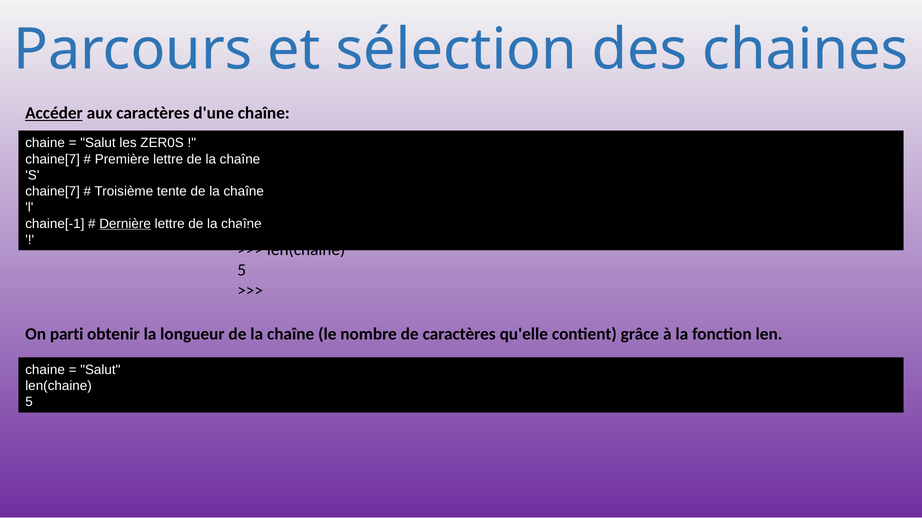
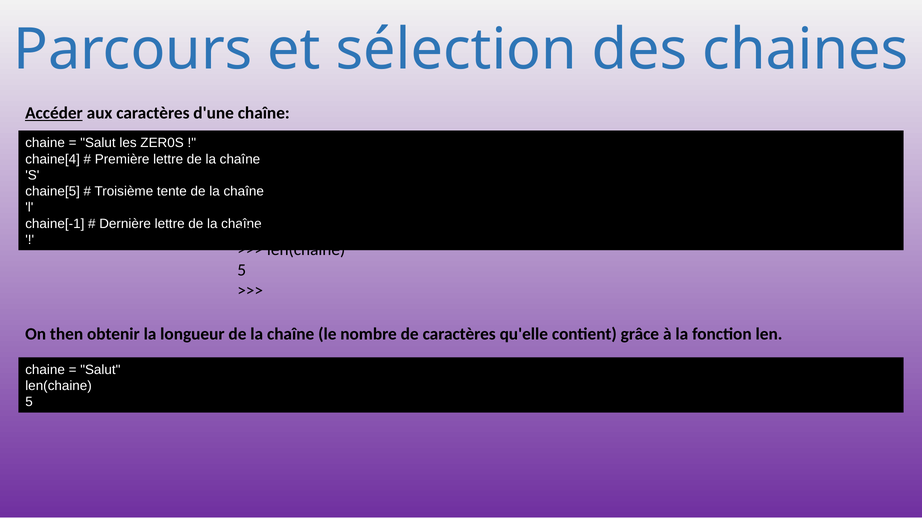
chaine[7 at (53, 159): chaine[7 -> chaine[4
chaine[7 at (53, 192): chaine[7 -> chaine[5
Dernière underline: present -> none
parti: parti -> then
